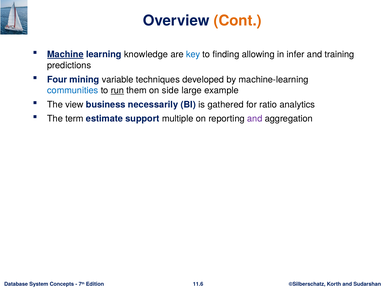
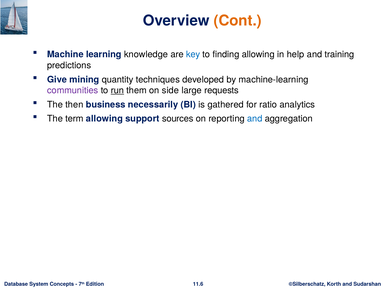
Machine underline: present -> none
infer: infer -> help
Four: Four -> Give
variable: variable -> quantity
communities colour: blue -> purple
example: example -> requests
view: view -> then
term estimate: estimate -> allowing
multiple: multiple -> sources
and at (255, 119) colour: purple -> blue
